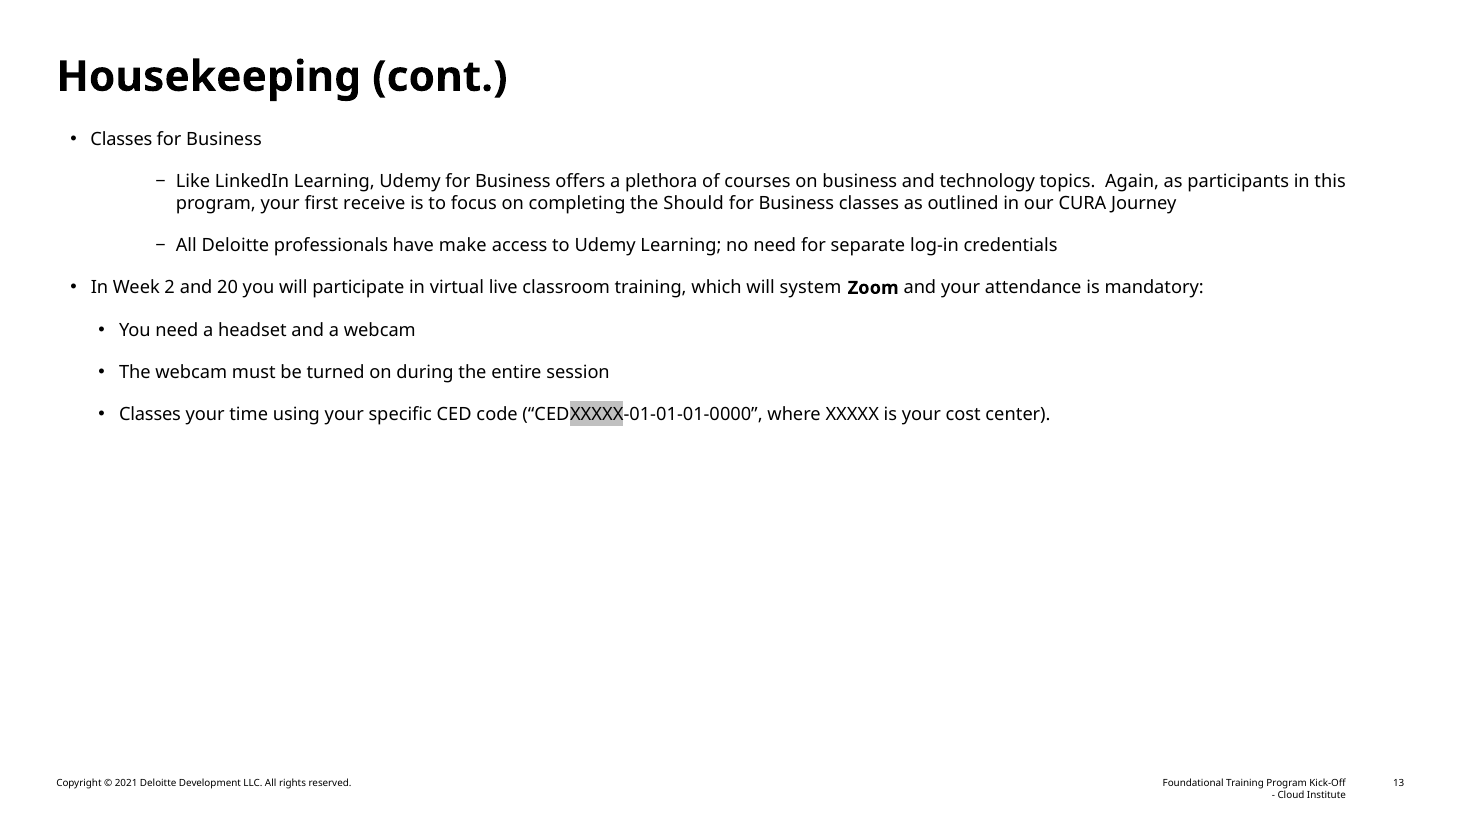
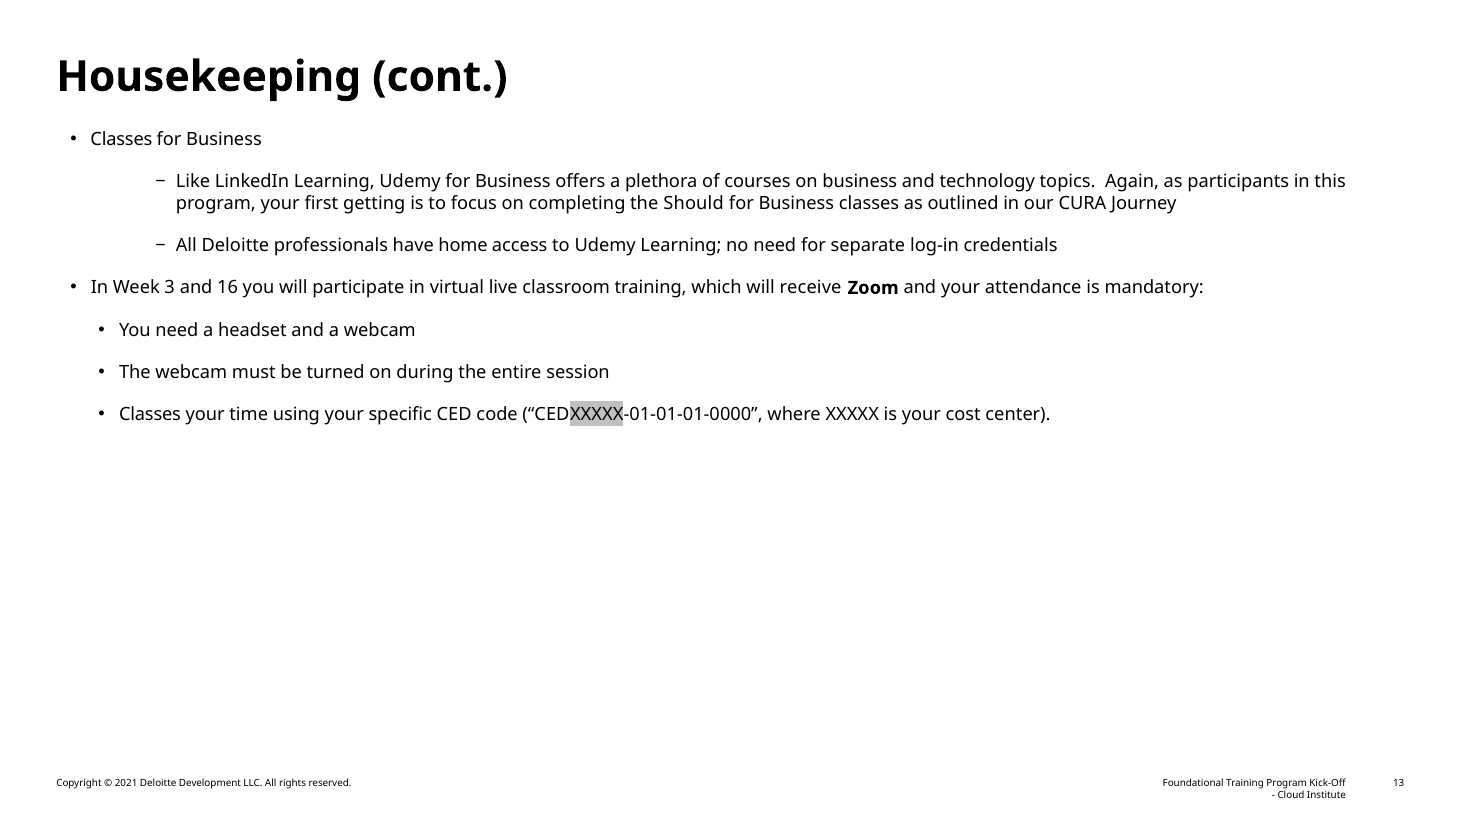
receive: receive -> getting
make: make -> home
2: 2 -> 3
20: 20 -> 16
system: system -> receive
